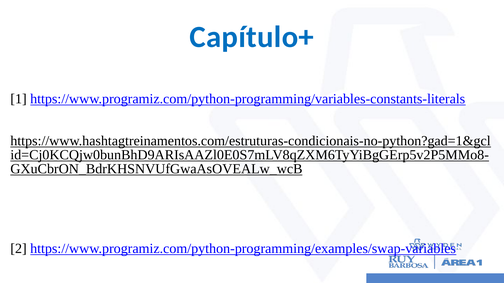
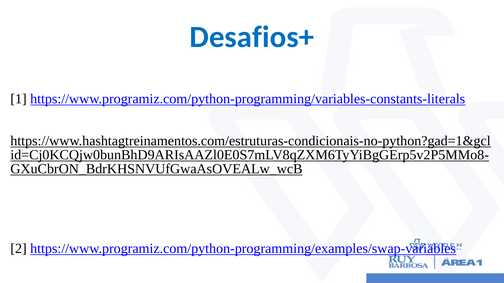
Capítulo+: Capítulo+ -> Desafios+
